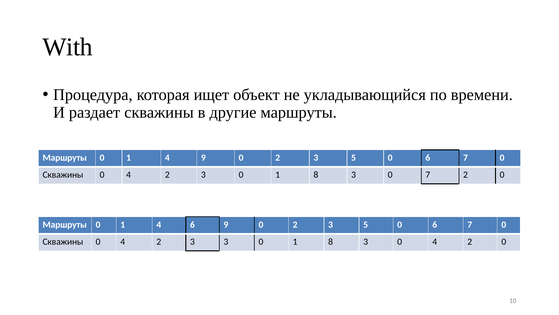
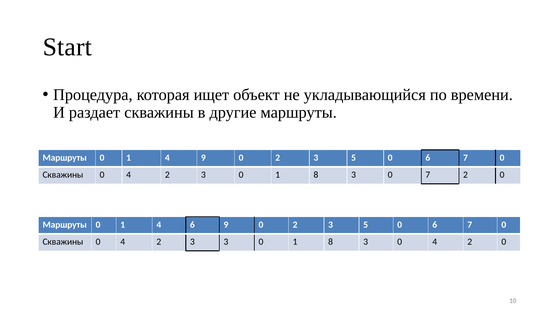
With: With -> Start
